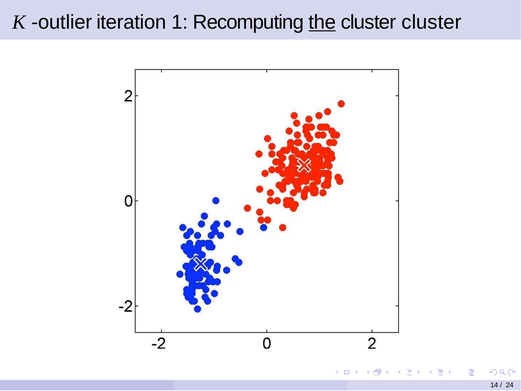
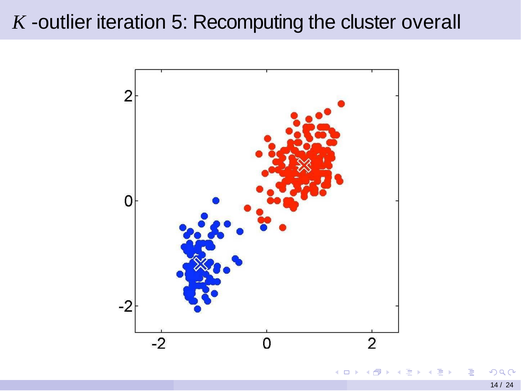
1: 1 -> 5
the underline: present -> none
cluster cluster: cluster -> overall
